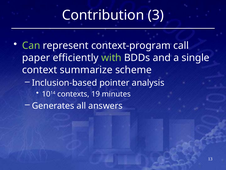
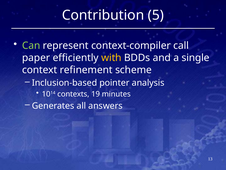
3: 3 -> 5
context-program: context-program -> context-compiler
with colour: light green -> yellow
summarize: summarize -> refinement
